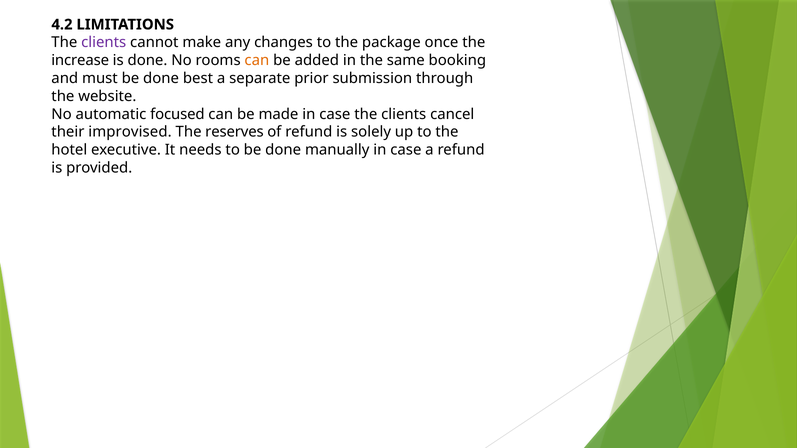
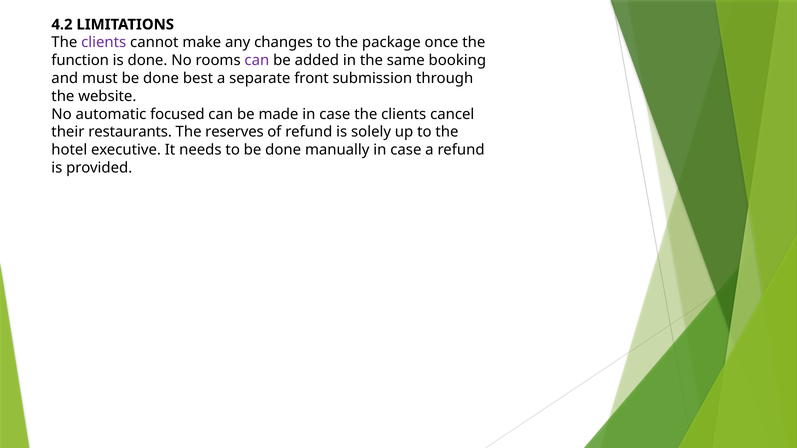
increase: increase -> function
can at (257, 60) colour: orange -> purple
prior: prior -> front
improvised: improvised -> restaurants
